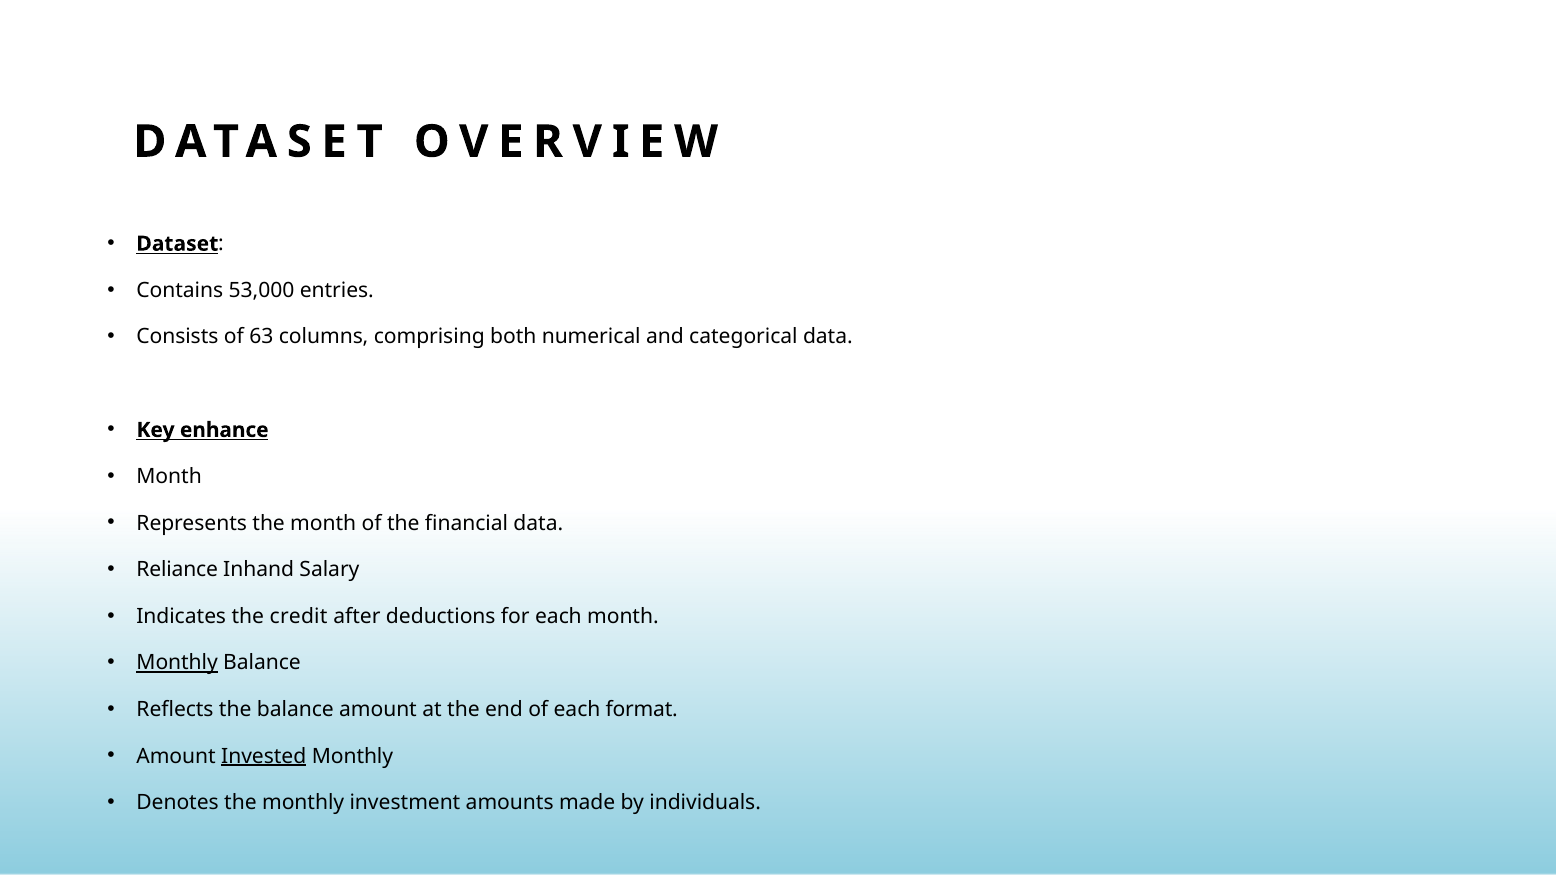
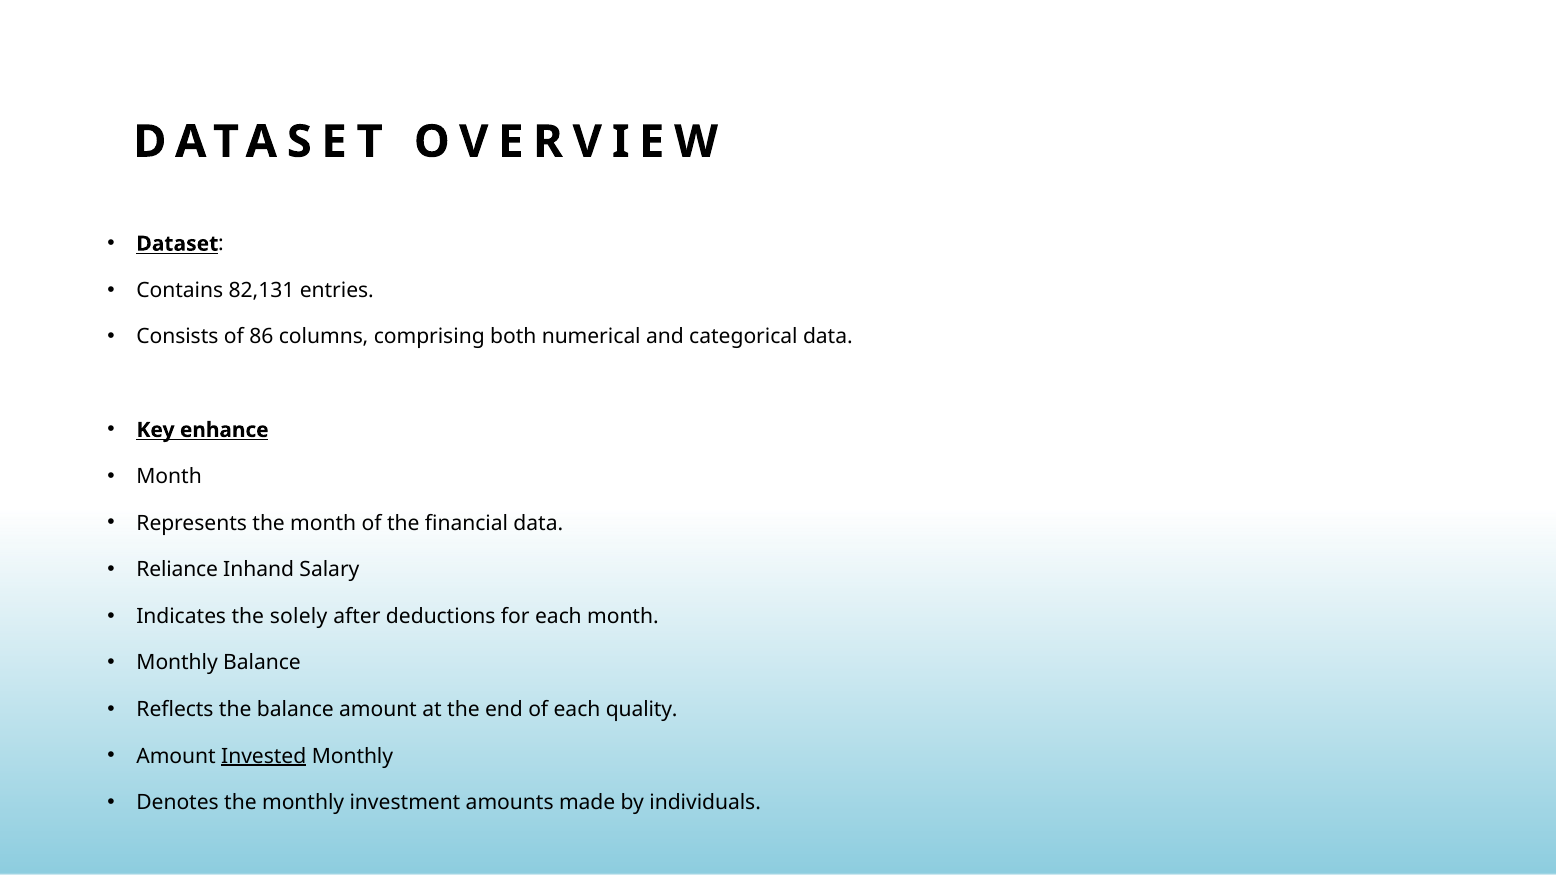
53,000: 53,000 -> 82,131
63: 63 -> 86
credit: credit -> solely
Monthly at (177, 663) underline: present -> none
format: format -> quality
